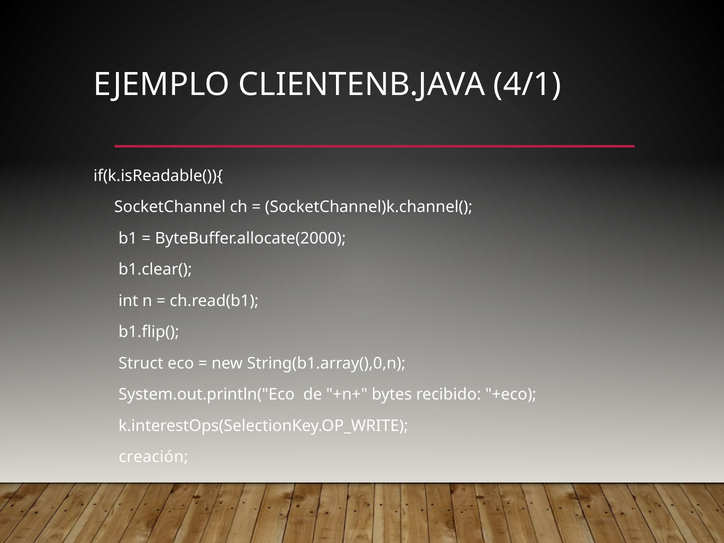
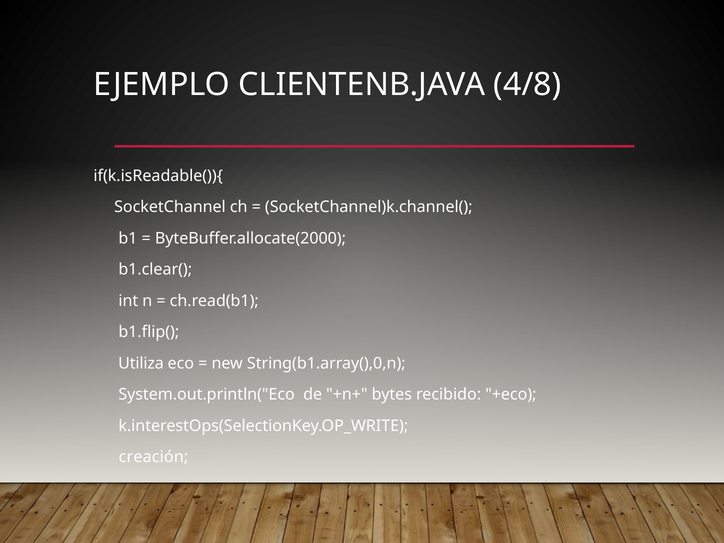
4/1: 4/1 -> 4/8
Struct: Struct -> Utiliza
